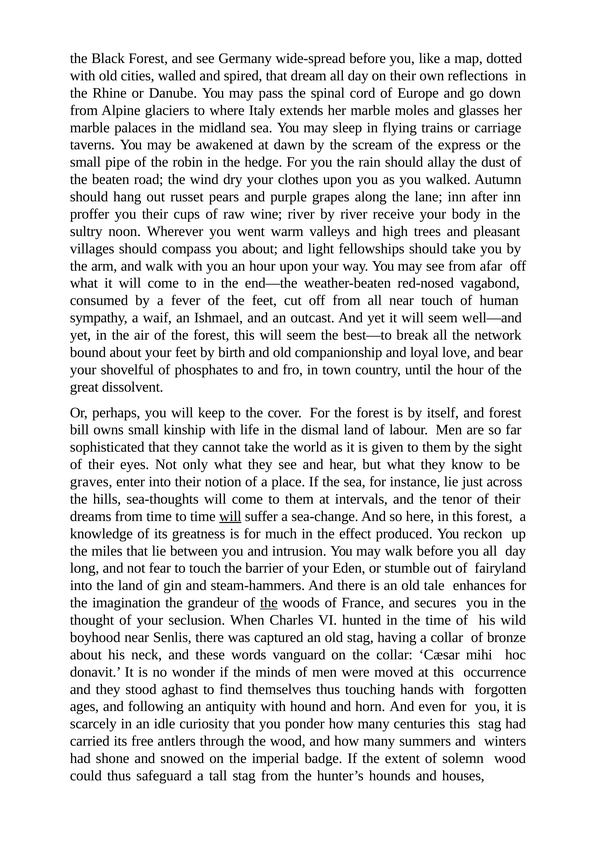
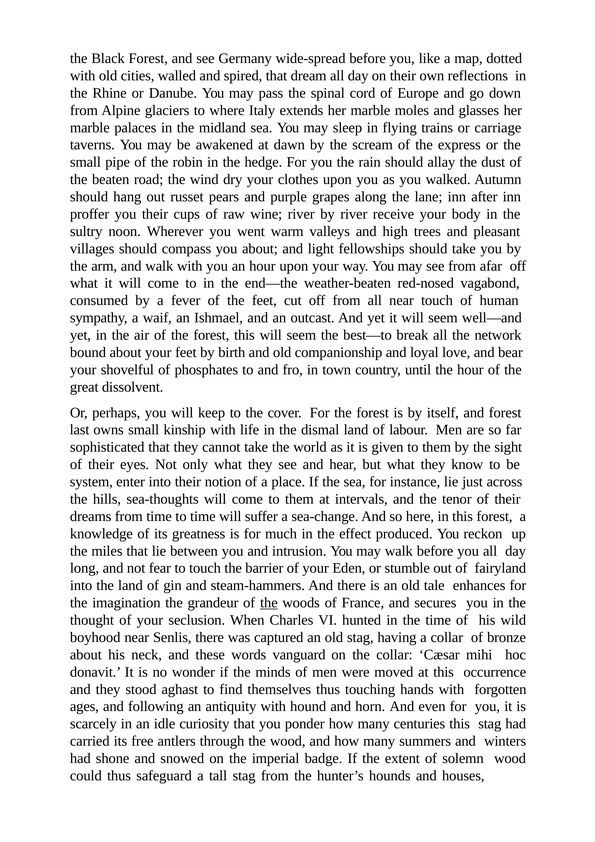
bill: bill -> last
graves: graves -> system
will at (230, 516) underline: present -> none
